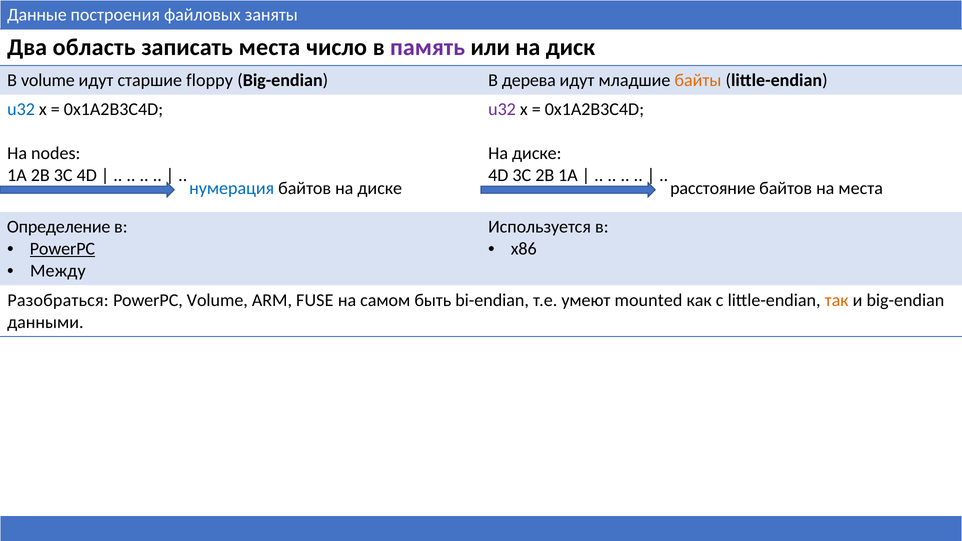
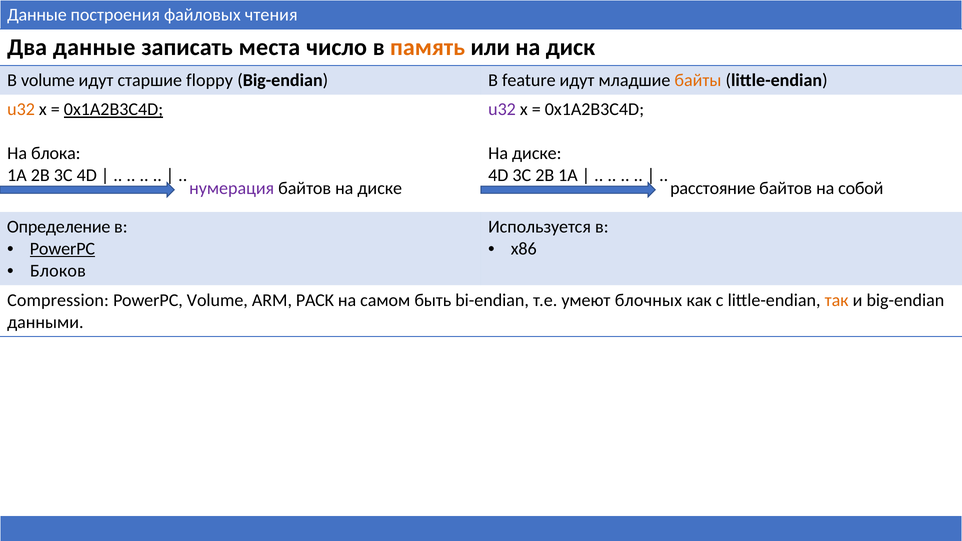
заняты: заняты -> чтения
Два область: область -> данные
память colour: purple -> orange
дерева: дерева -> feature
u32 at (21, 110) colour: blue -> orange
0x1A2B3C4D at (113, 110) underline: none -> present
nodes: nodes -> блока
нумерация colour: blue -> purple
на места: места -> собой
Между: Между -> Блоков
Разобраться: Разобраться -> Compression
FUSE: FUSE -> PACK
mounted: mounted -> блочных
